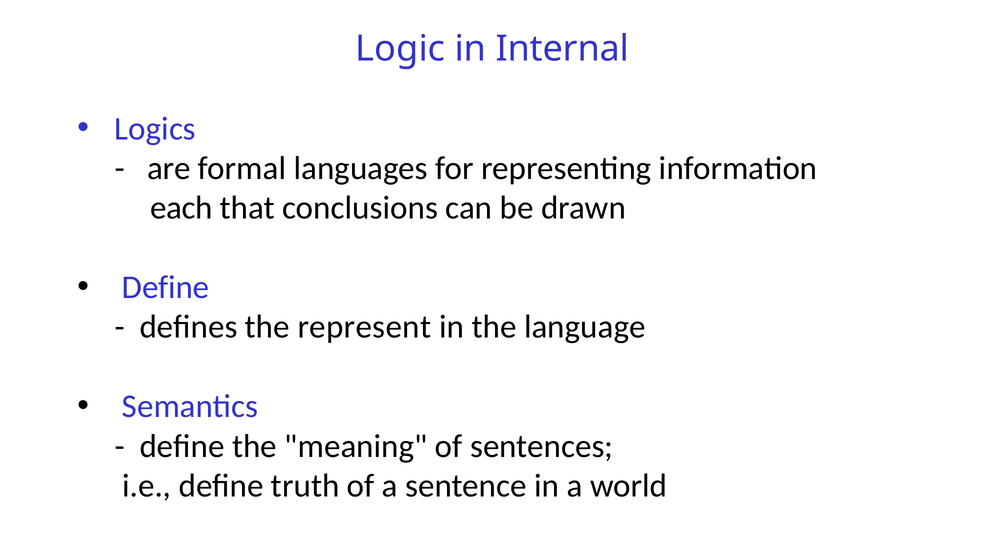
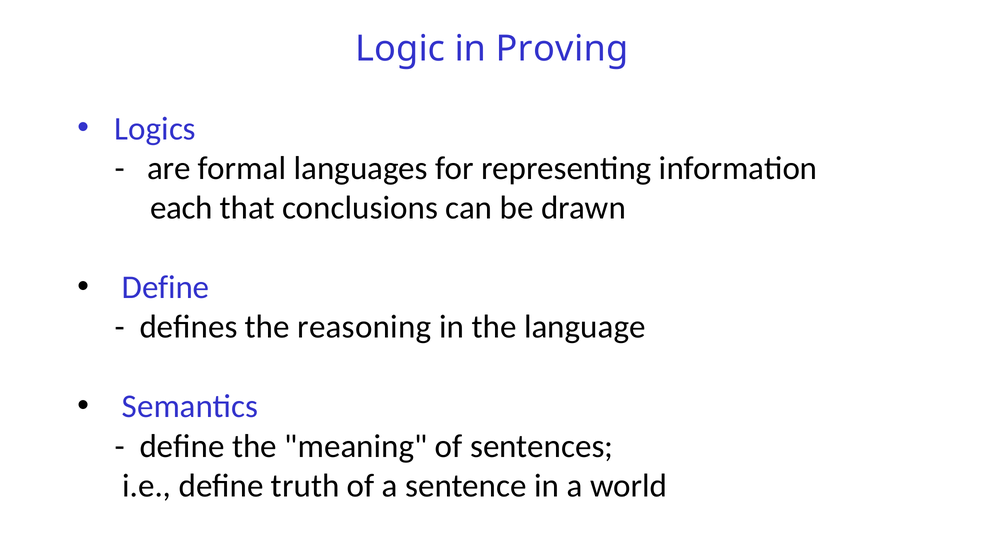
Internal: Internal -> Proving
represent: represent -> reasoning
